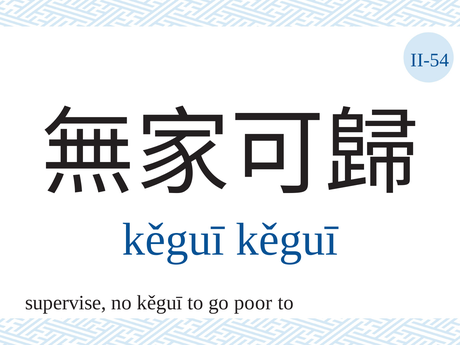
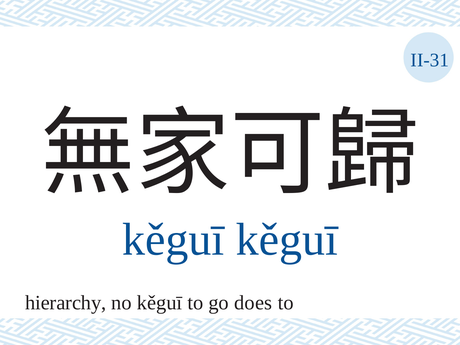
II-54: II-54 -> II-31
supervise: supervise -> hierarchy
poor: poor -> does
